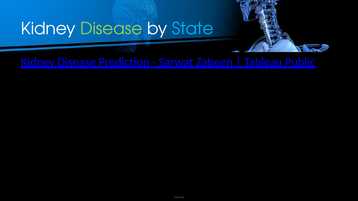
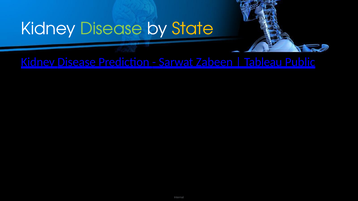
State colour: light blue -> yellow
